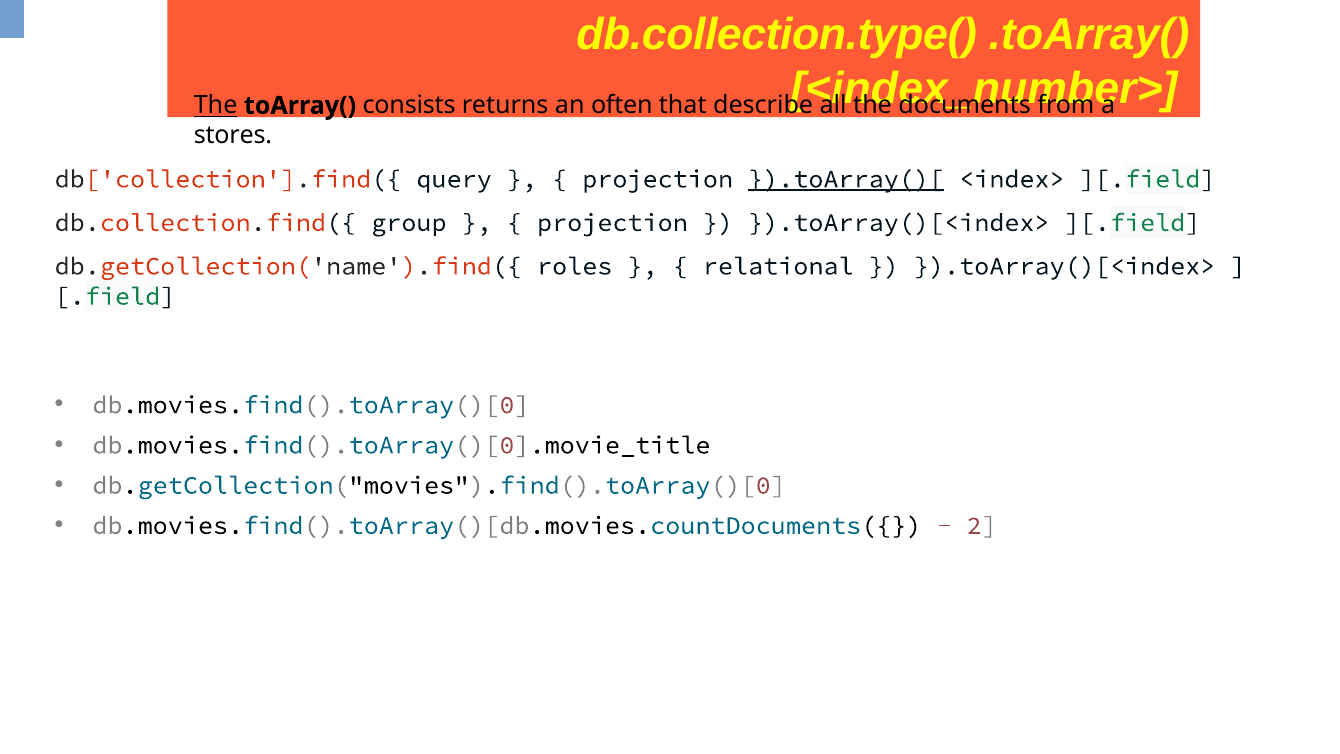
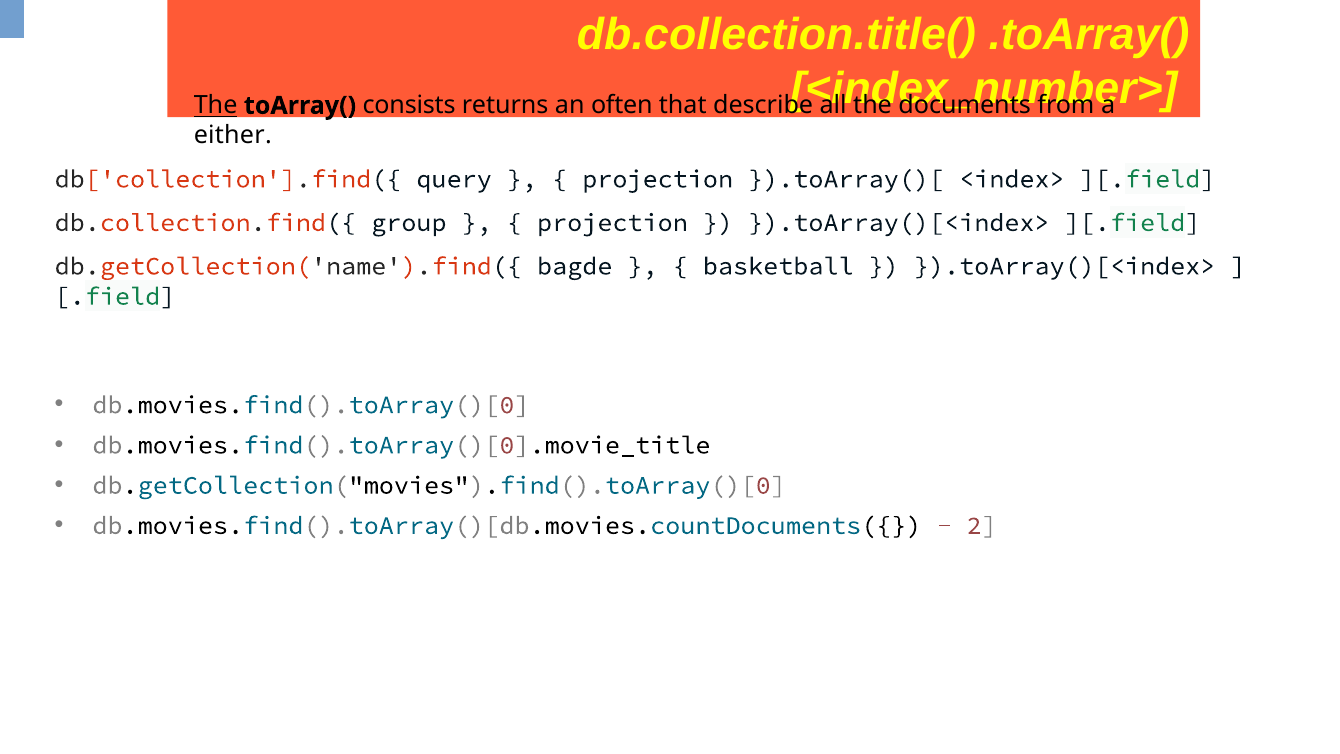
db.collection.type(: db.collection.type( -> db.collection.title(
stores: stores -> either
}).toArray()[ underline: present -> none
roles: roles -> bagde
relational: relational -> basketball
